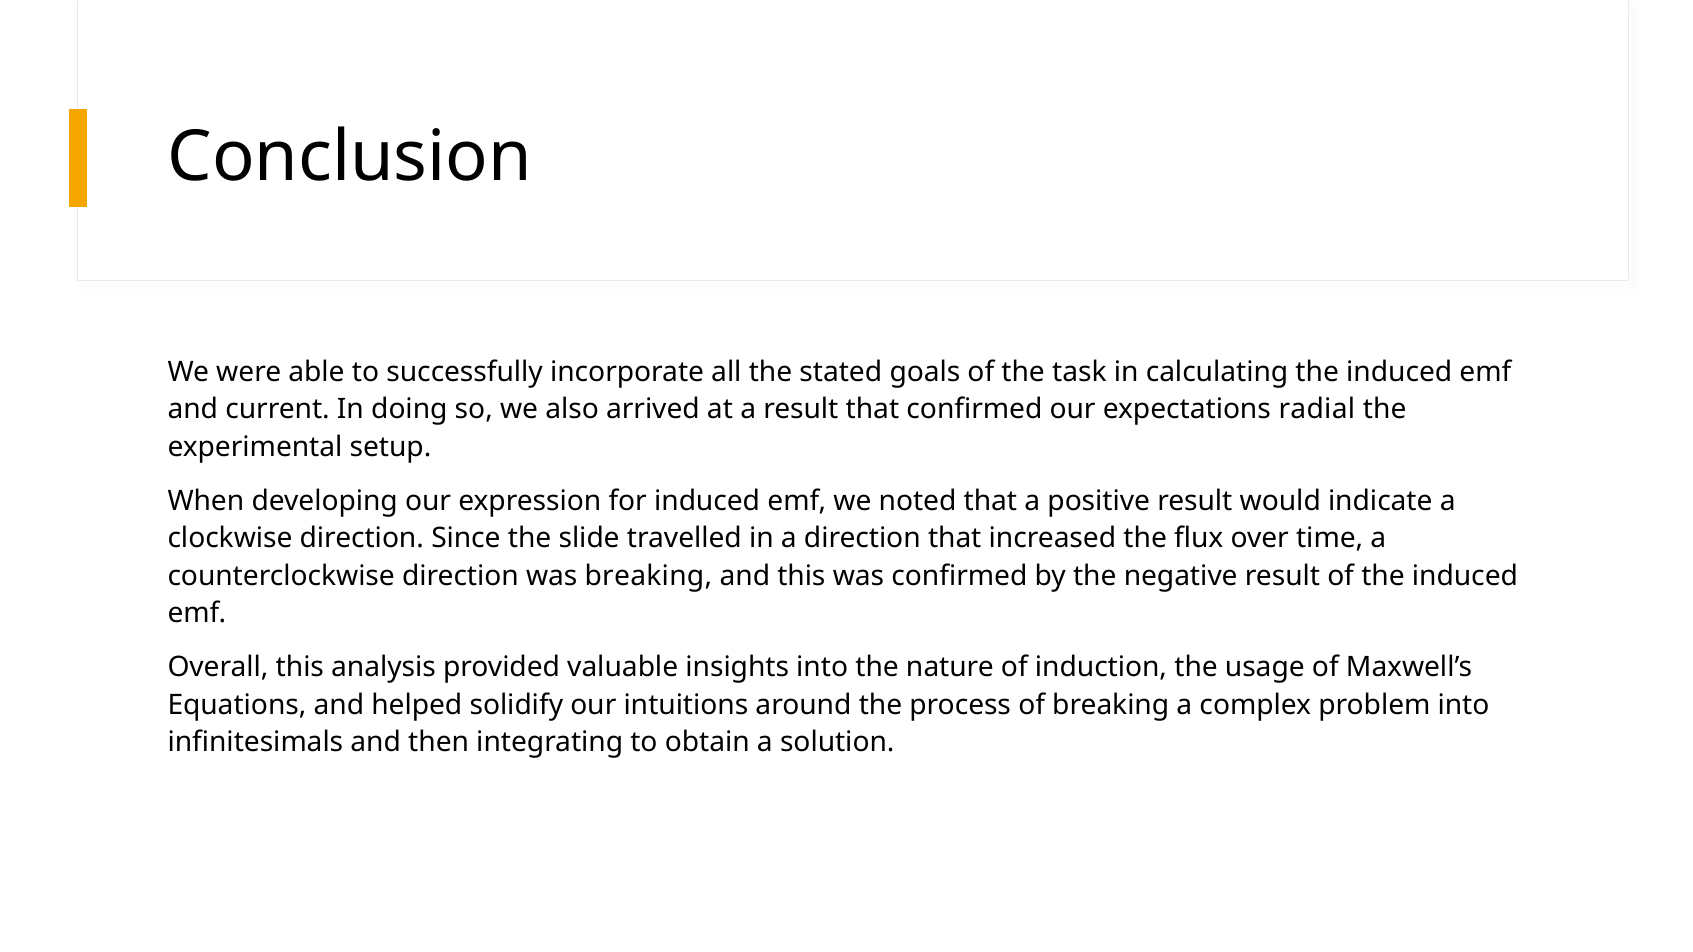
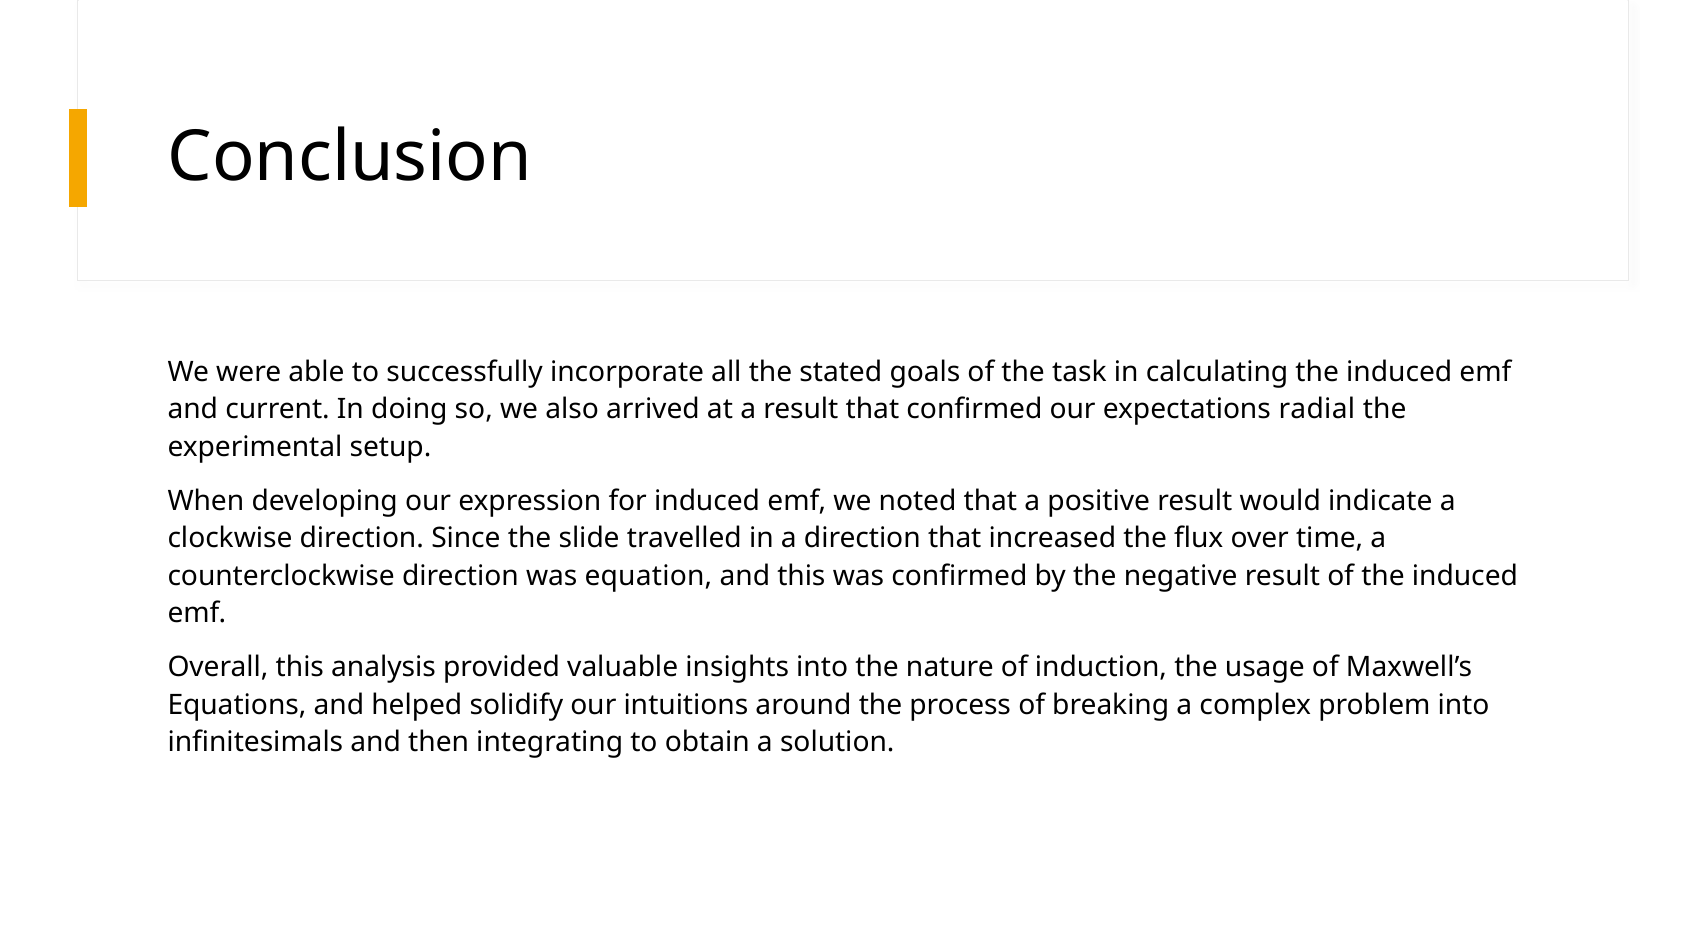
was breaking: breaking -> equation
